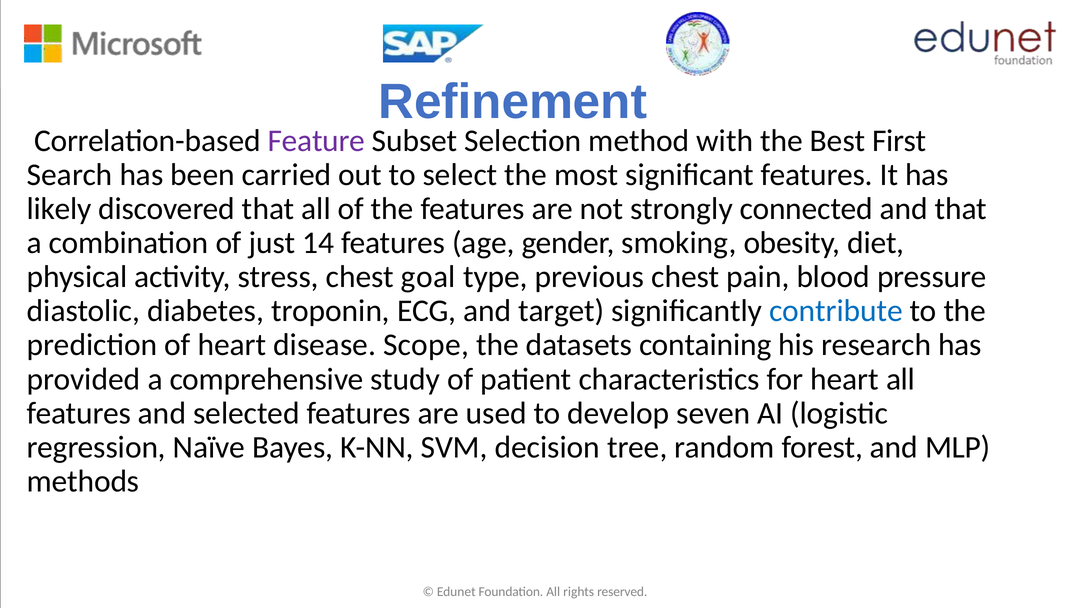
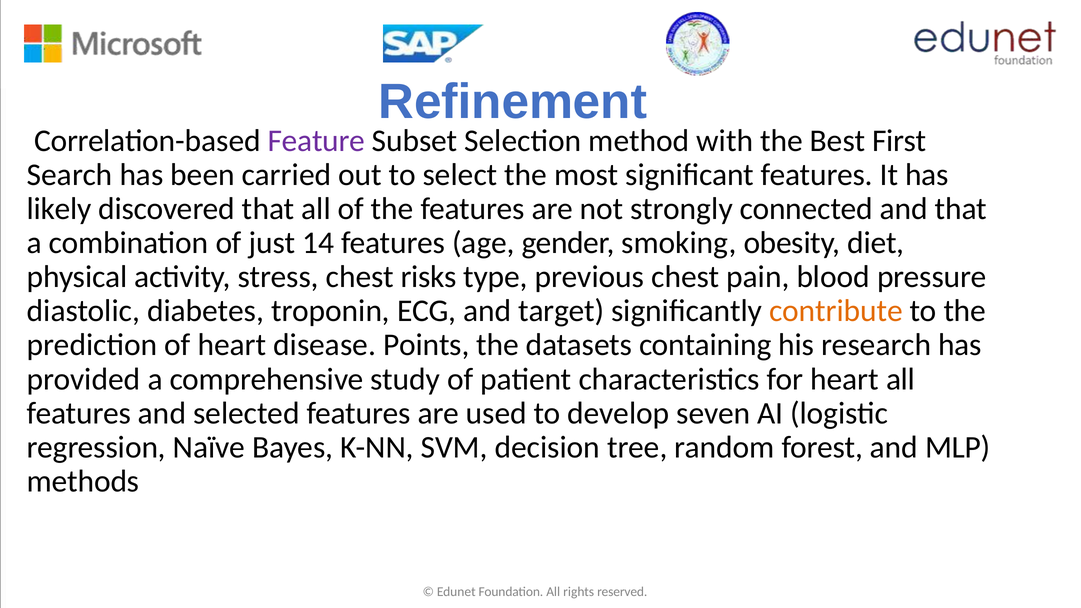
goal: goal -> risks
contribute colour: blue -> orange
Scope: Scope -> Points
